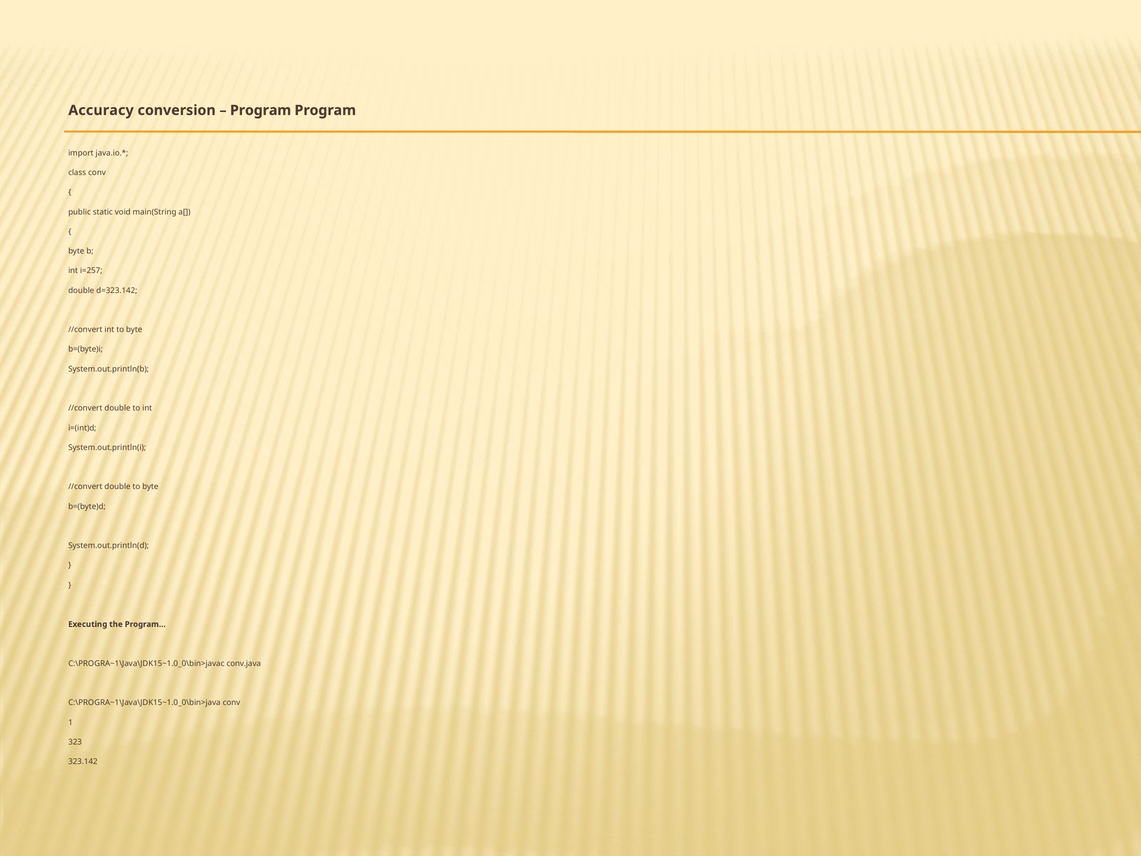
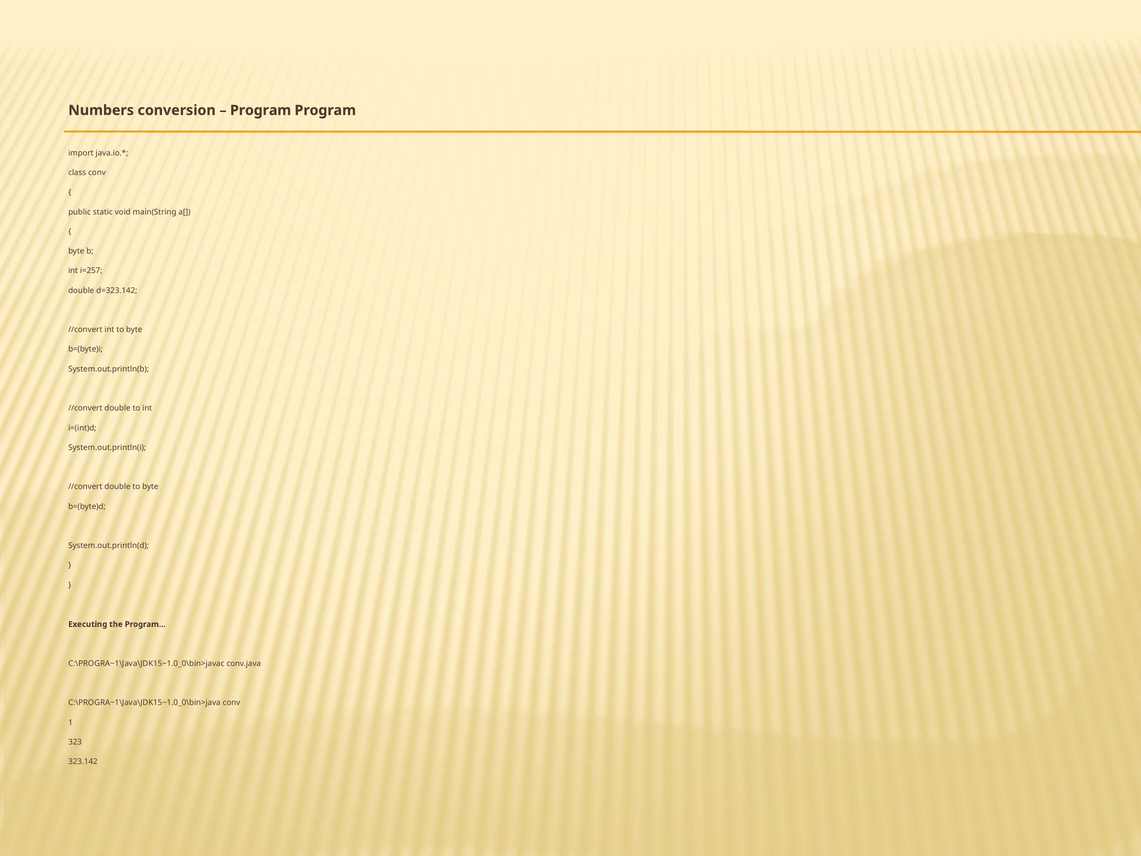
Accuracy: Accuracy -> Numbers
